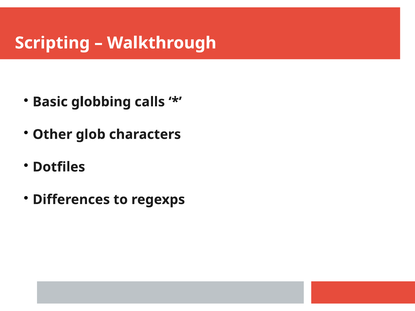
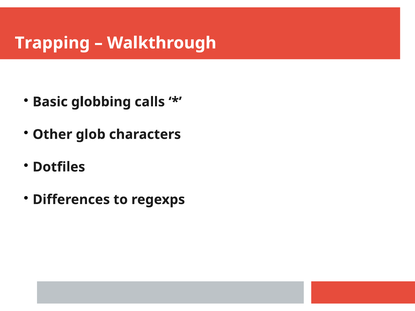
Scripting: Scripting -> Trapping
